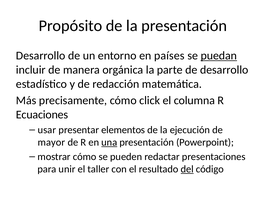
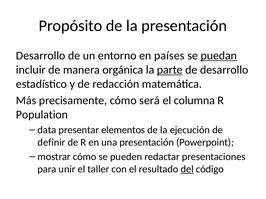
parte underline: none -> present
click: click -> será
Ecuaciones: Ecuaciones -> Population
usar: usar -> data
mayor: mayor -> definir
una underline: present -> none
